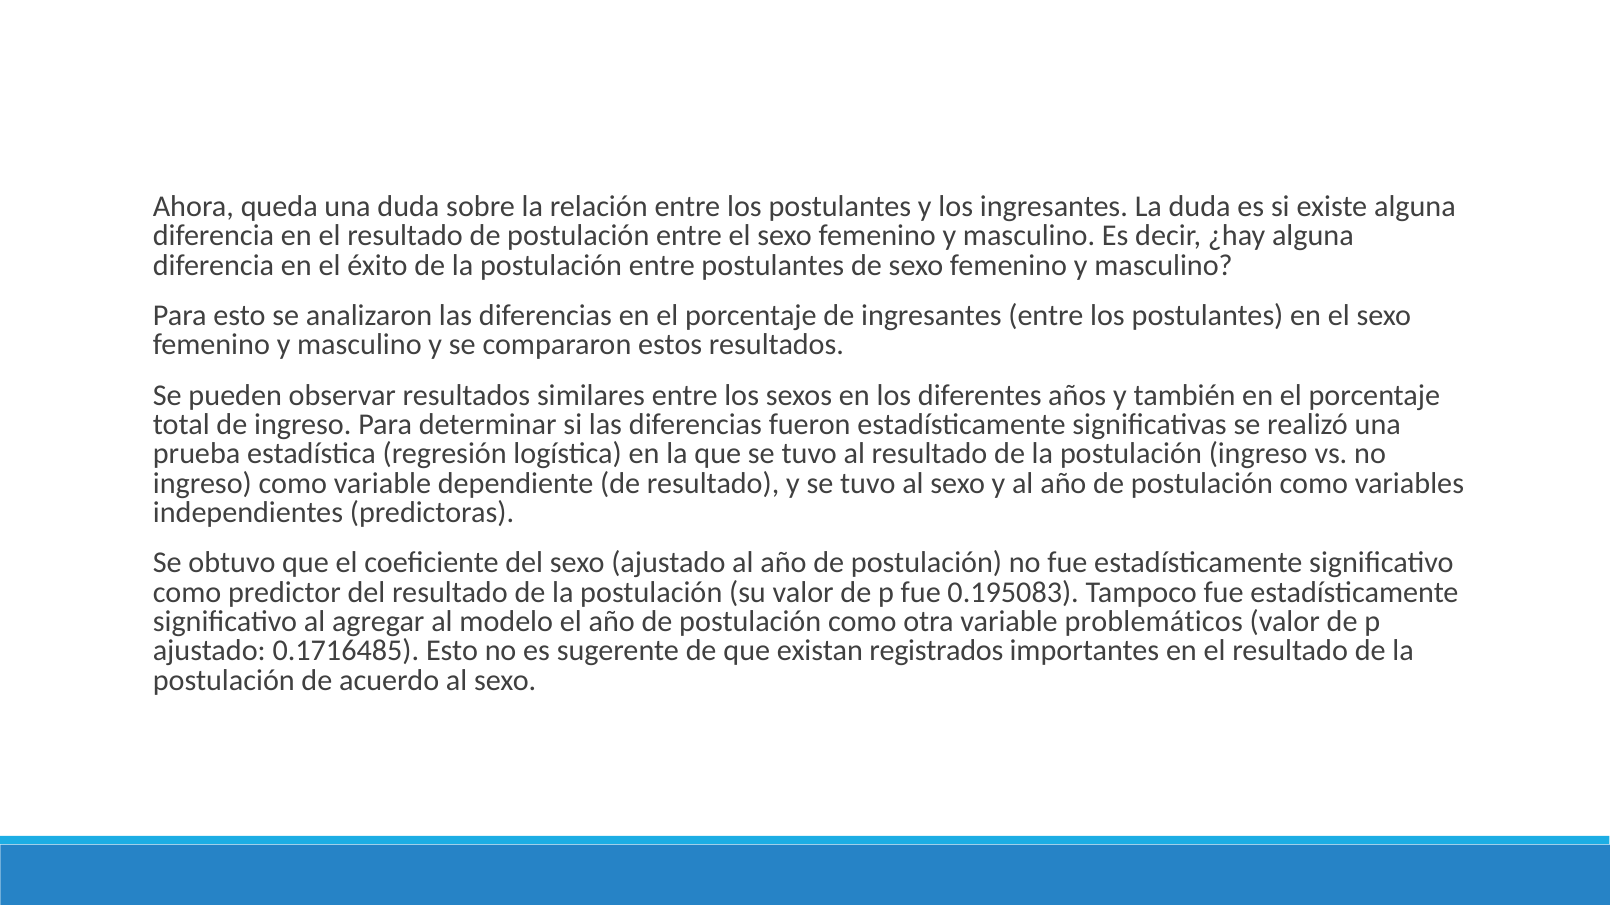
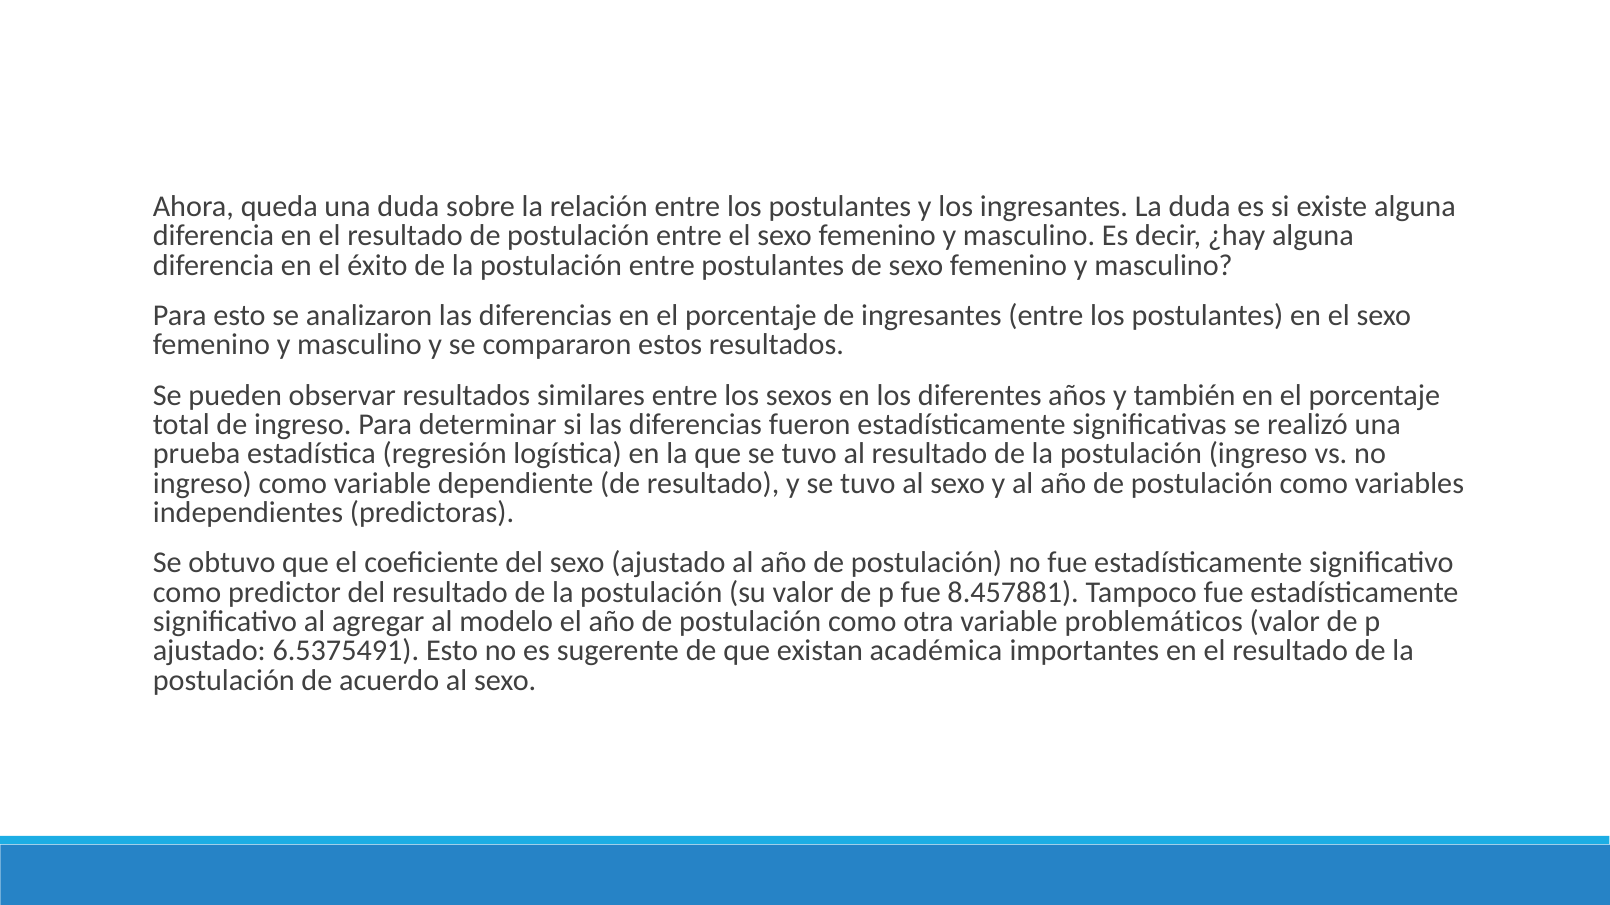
0.195083: 0.195083 -> 8.457881
0.1716485: 0.1716485 -> 6.5375491
registrados: registrados -> académica
